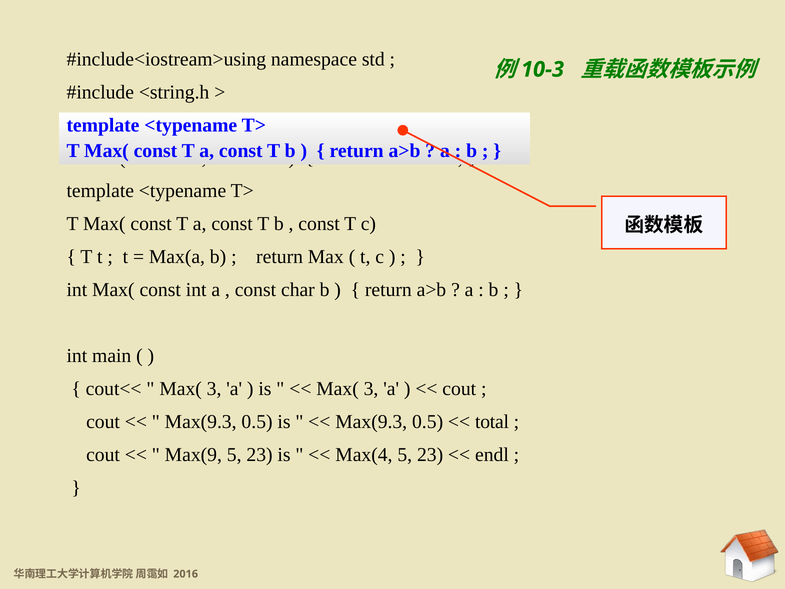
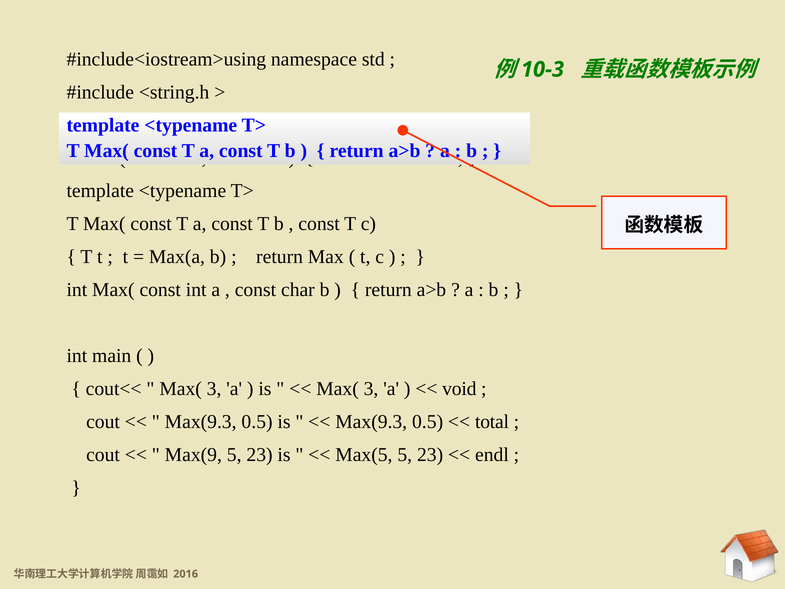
cout at (459, 389): cout -> void
Max(4: Max(4 -> Max(5
